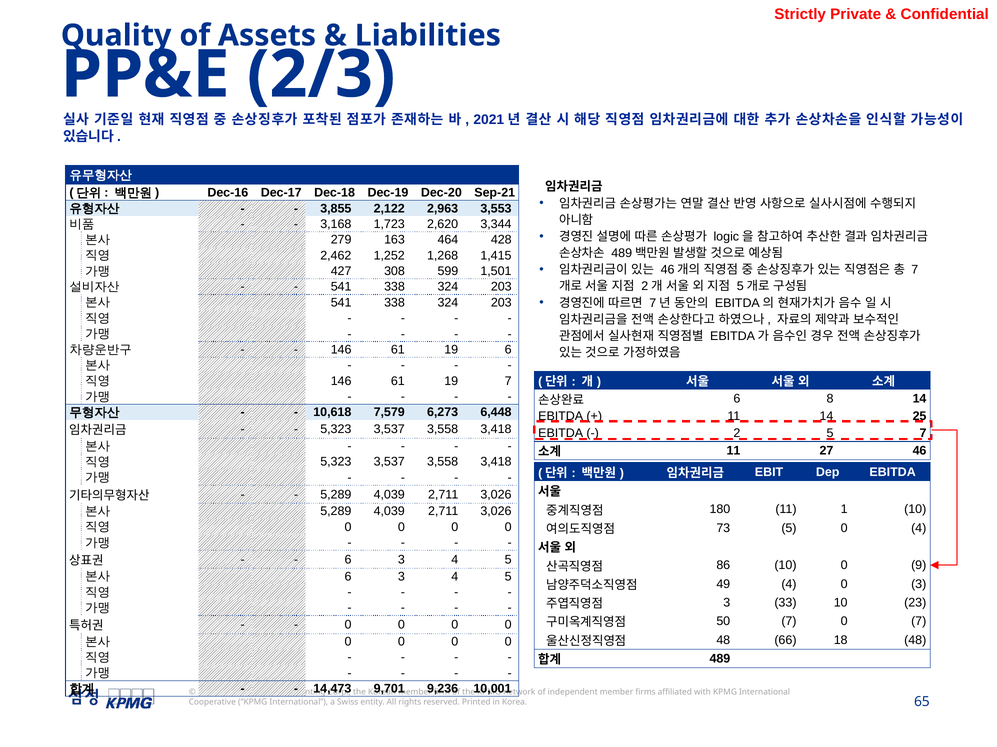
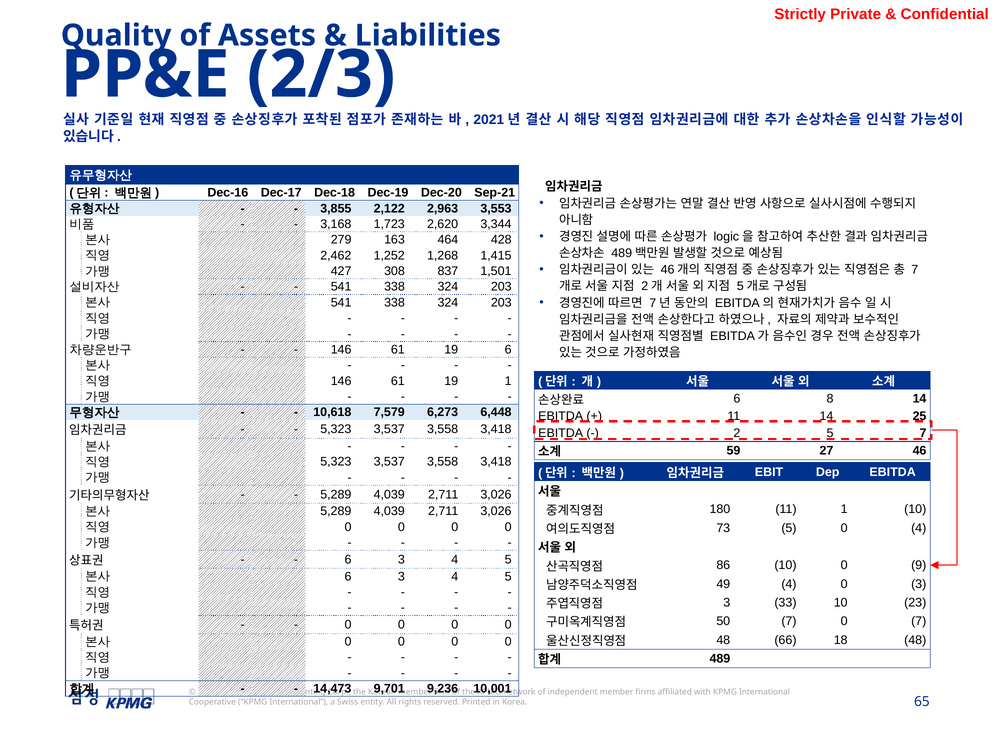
599: 599 -> 837
19 7: 7 -> 1
11 at (733, 451): 11 -> 59
